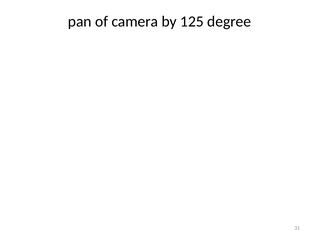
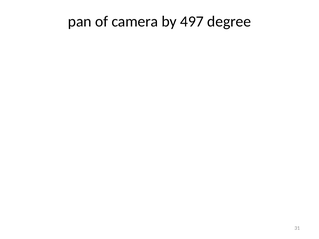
125: 125 -> 497
